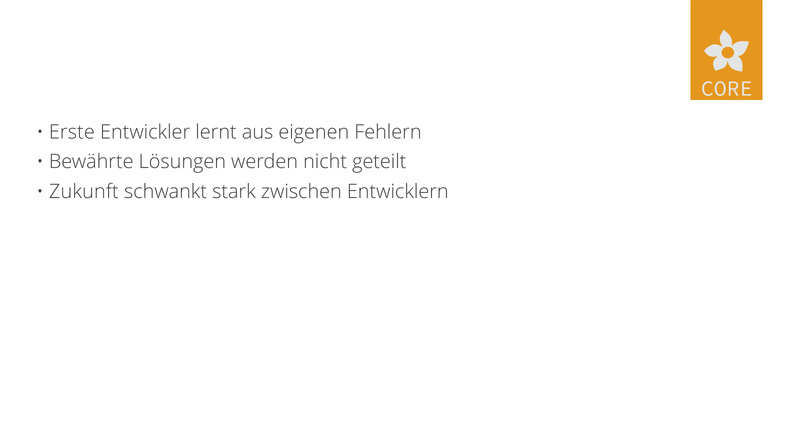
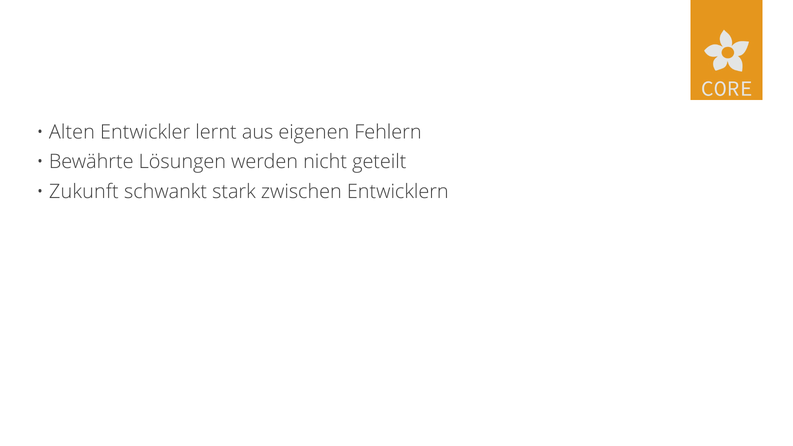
Erste: Erste -> Alten
